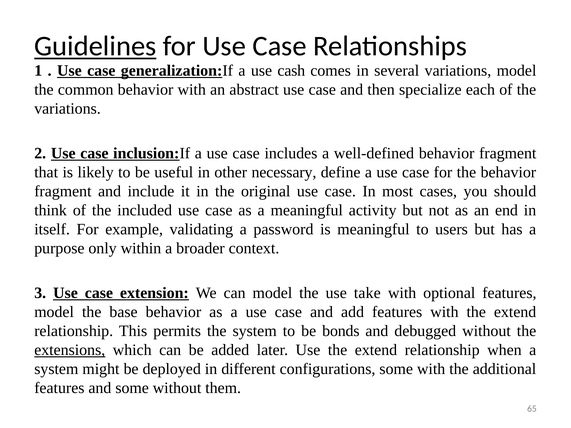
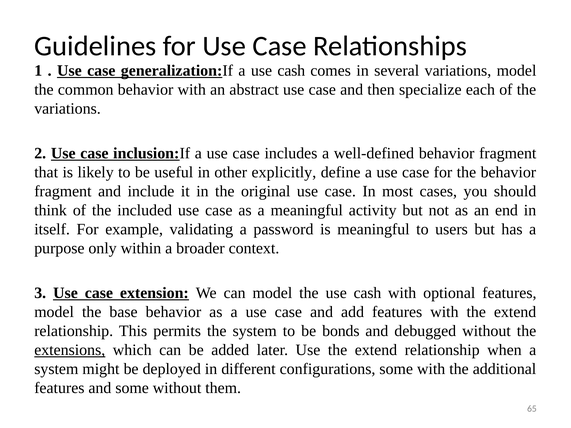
Guidelines underline: present -> none
necessary: necessary -> explicitly
the use take: take -> cash
